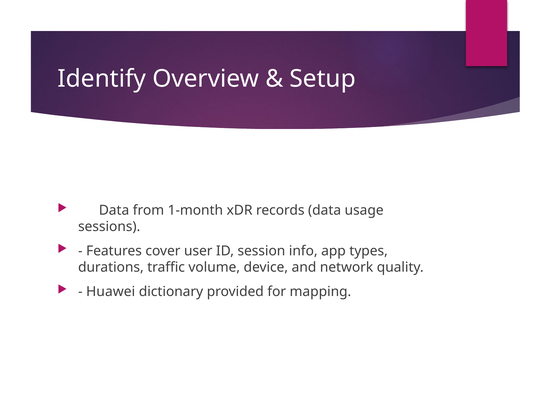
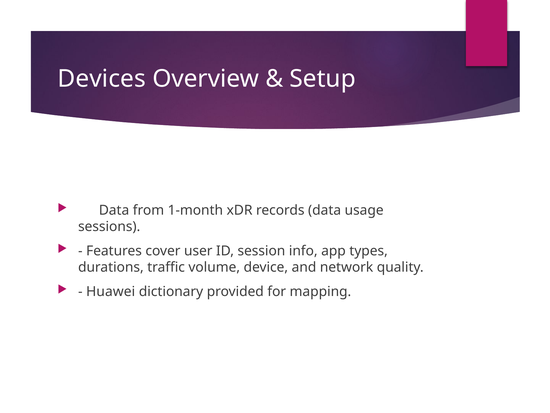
Identify: Identify -> Devices
